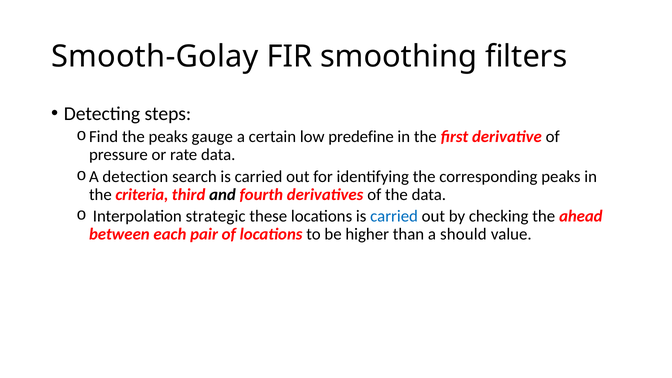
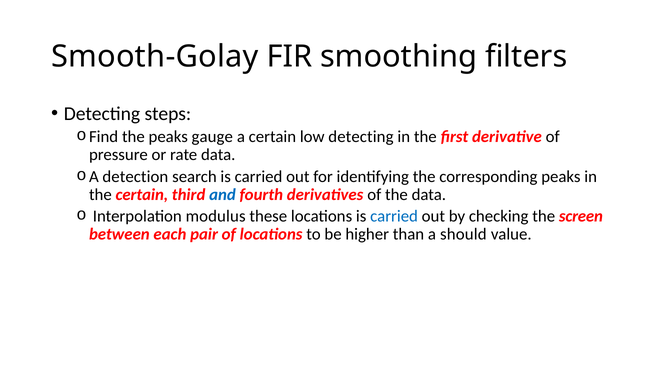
low predefine: predefine -> detecting
the criteria: criteria -> certain
and colour: black -> blue
strategic: strategic -> modulus
ahead: ahead -> screen
